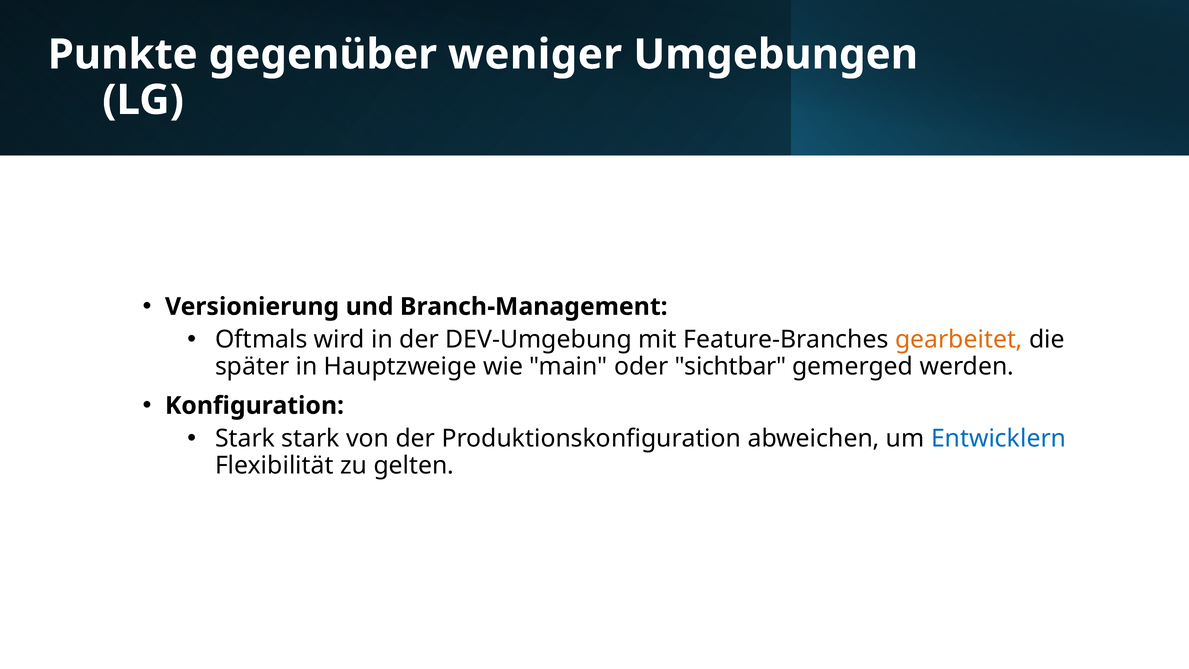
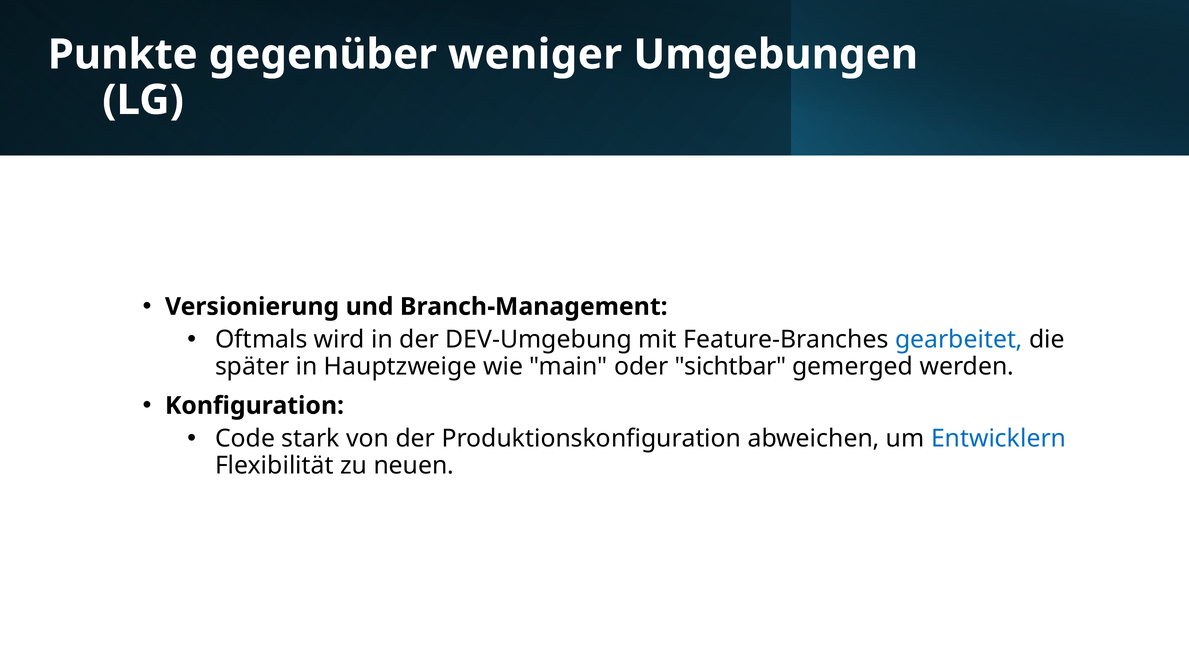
gearbeitet colour: orange -> blue
Stark at (245, 438): Stark -> Code
gelten: gelten -> neuen
